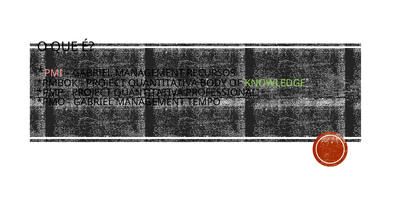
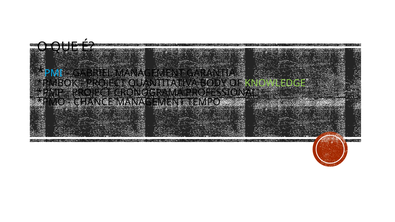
PMI colour: pink -> light blue
RECURSOS: RECURSOS -> GARANTIA
QUANTITATIVA at (149, 93): QUANTITATIVA -> CRONOGRAMA
GABRIEL at (93, 102): GABRIEL -> CHANCE
